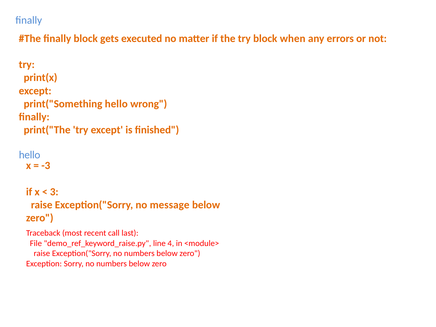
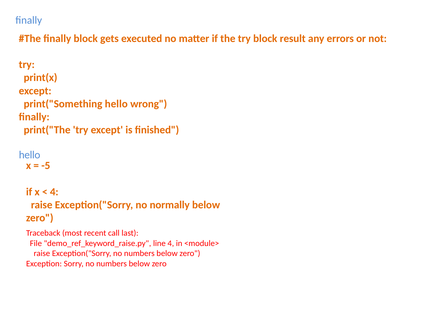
when: when -> result
-3: -3 -> -5
3 at (54, 192): 3 -> 4
message: message -> normally
